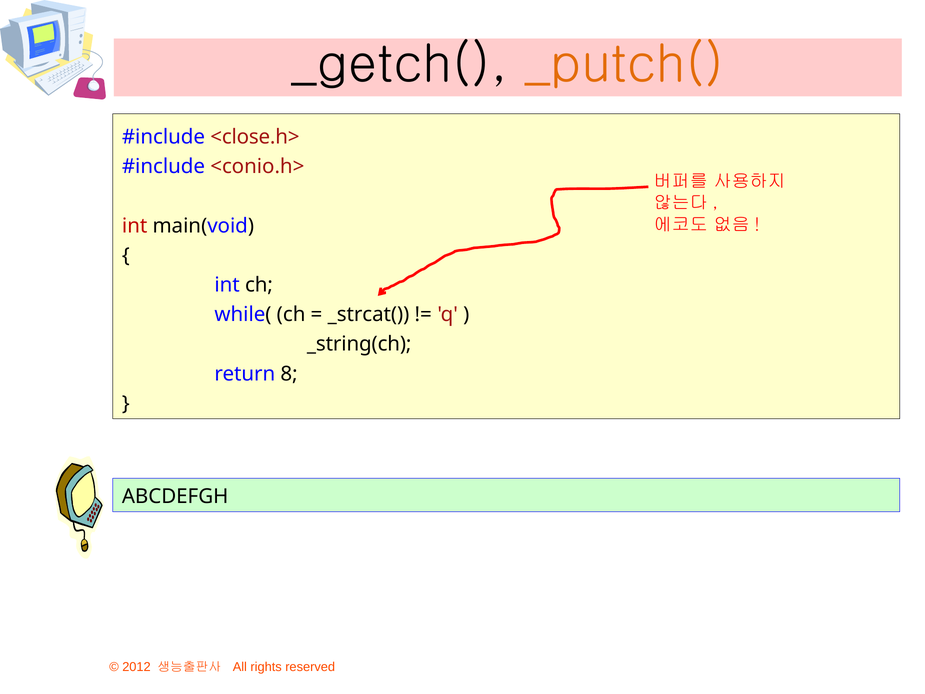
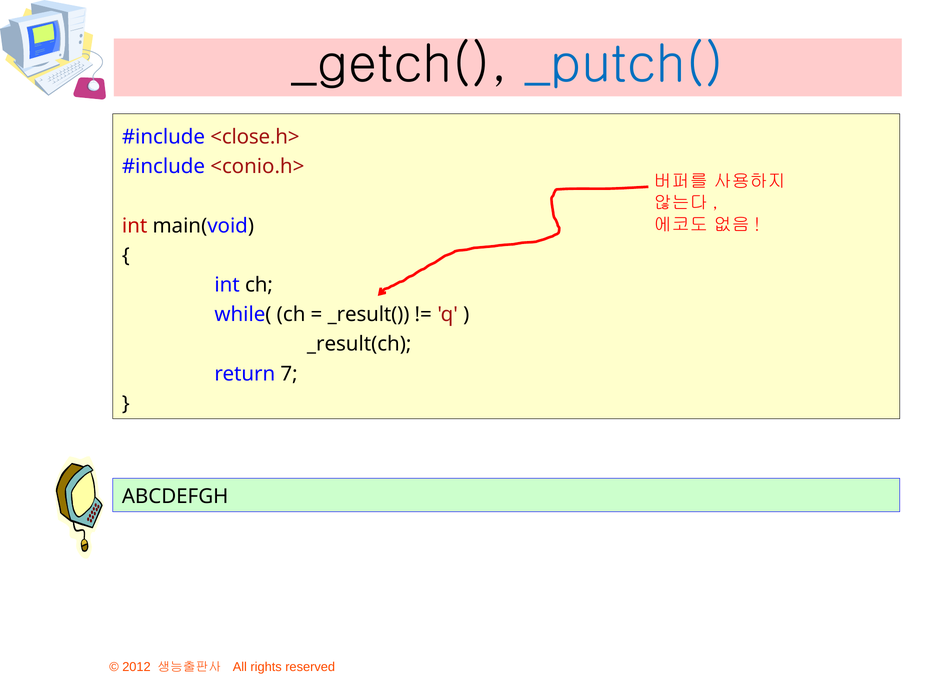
_putch( colour: orange -> blue
_strcat(: _strcat( -> _result(
_string(ch: _string(ch -> _result(ch
8: 8 -> 7
